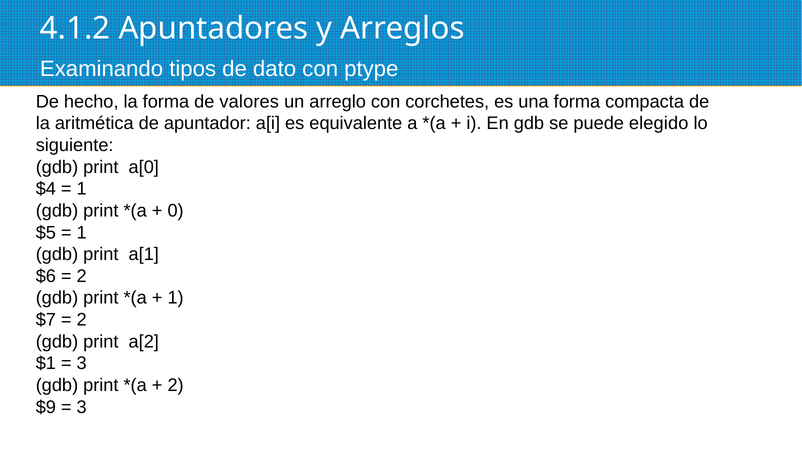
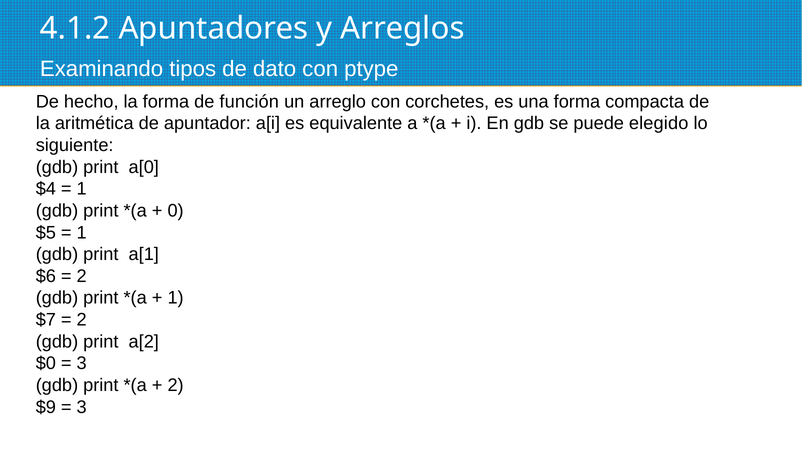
valores: valores -> función
$1: $1 -> $0
